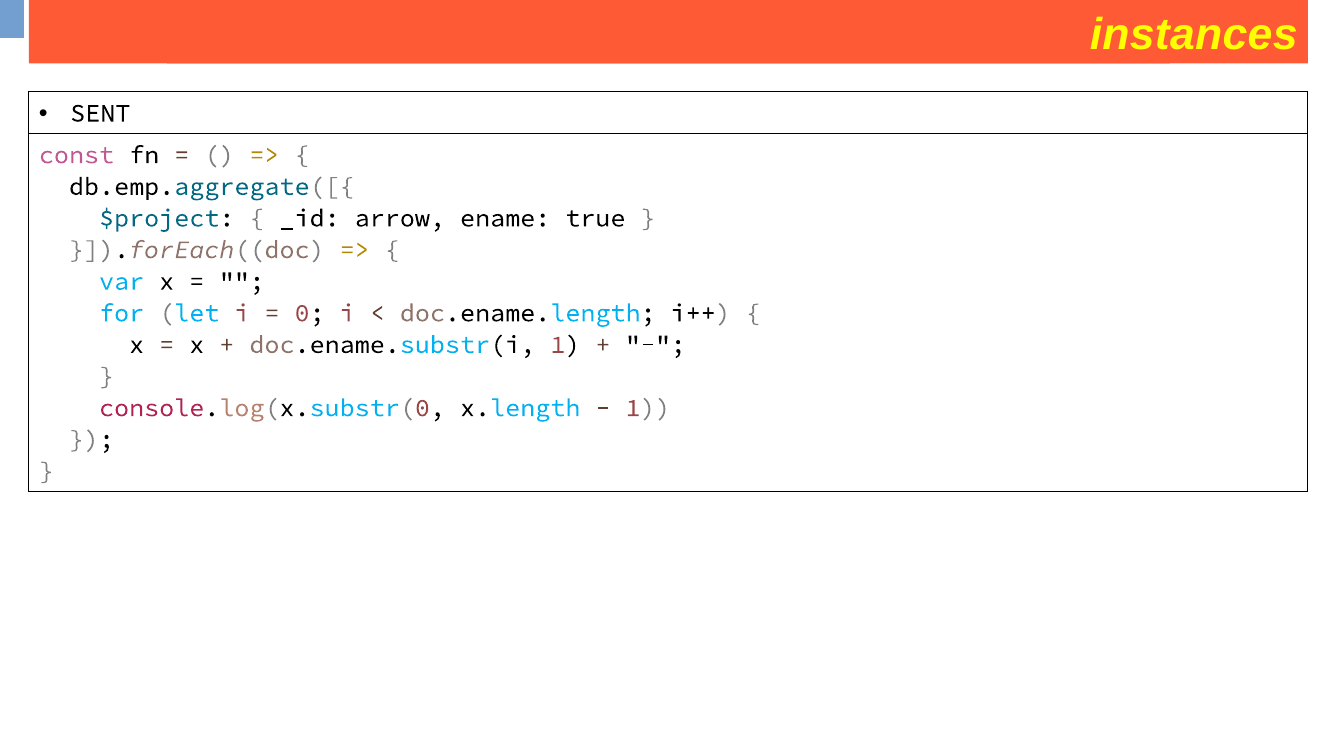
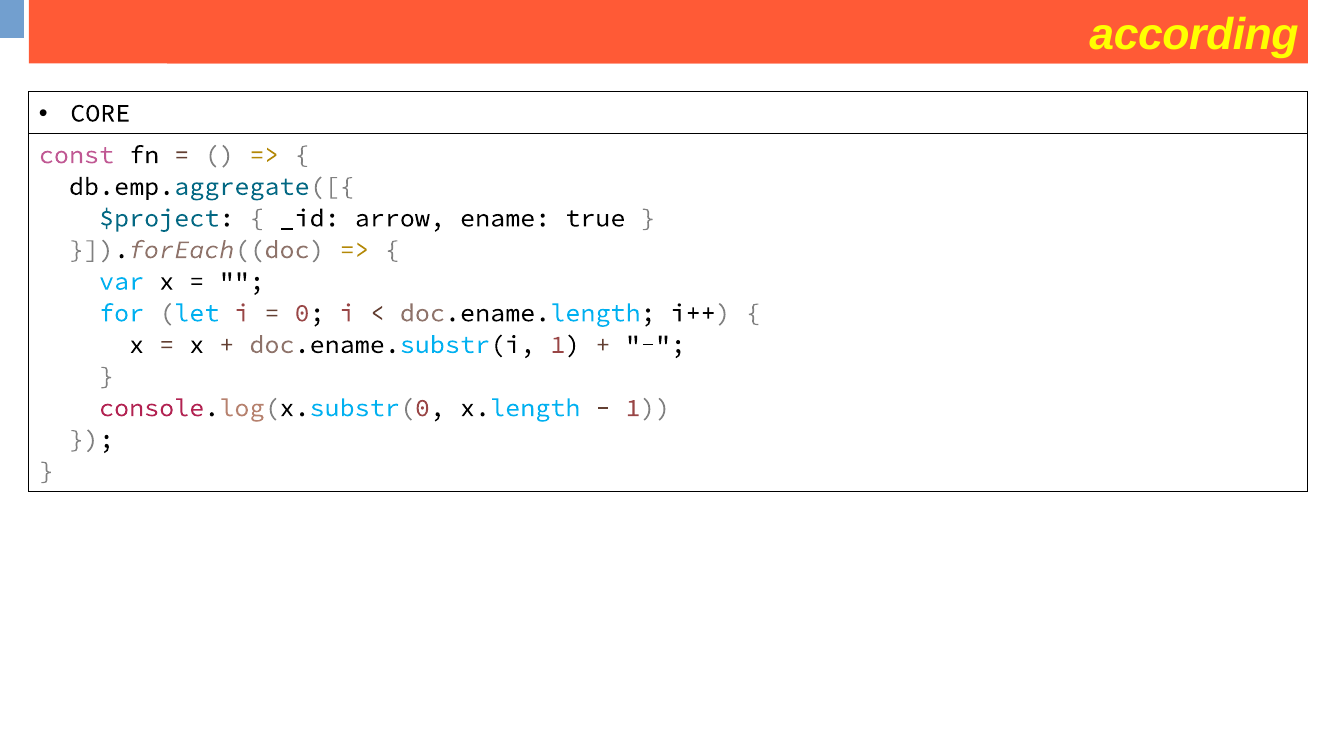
instances: instances -> according
SENT: SENT -> CORE
